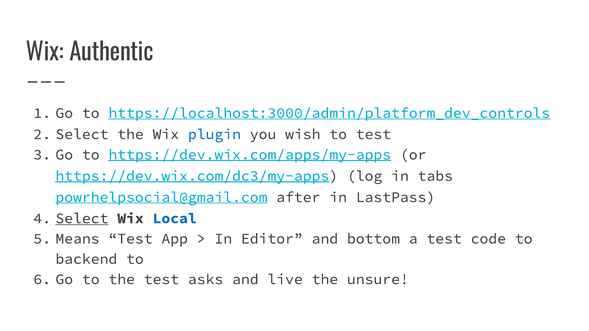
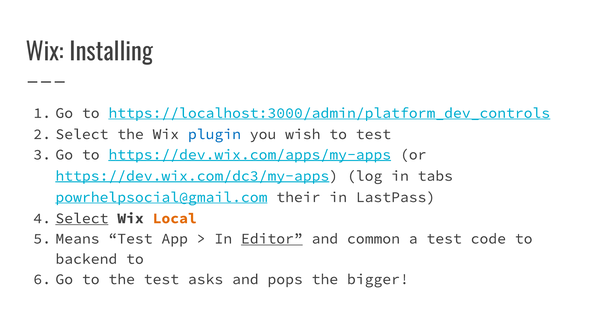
Authentic: Authentic -> Installing
after: after -> their
Local colour: blue -> orange
Editor underline: none -> present
bottom: bottom -> common
live: live -> pops
unsure: unsure -> bigger
